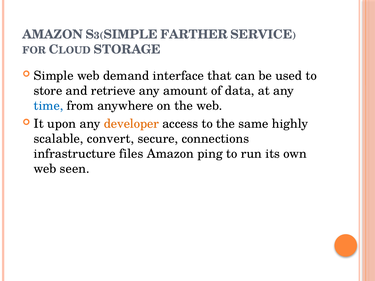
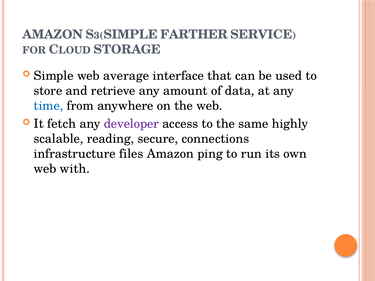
demand: demand -> average
upon: upon -> fetch
developer colour: orange -> purple
convert: convert -> reading
seen: seen -> with
